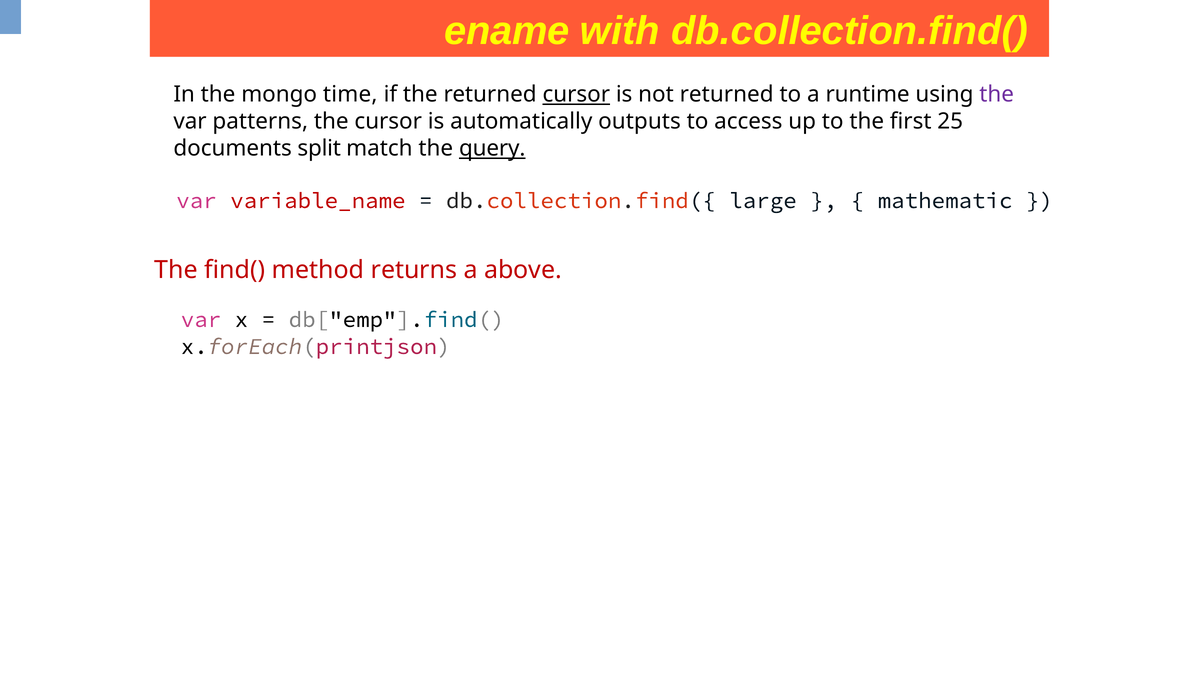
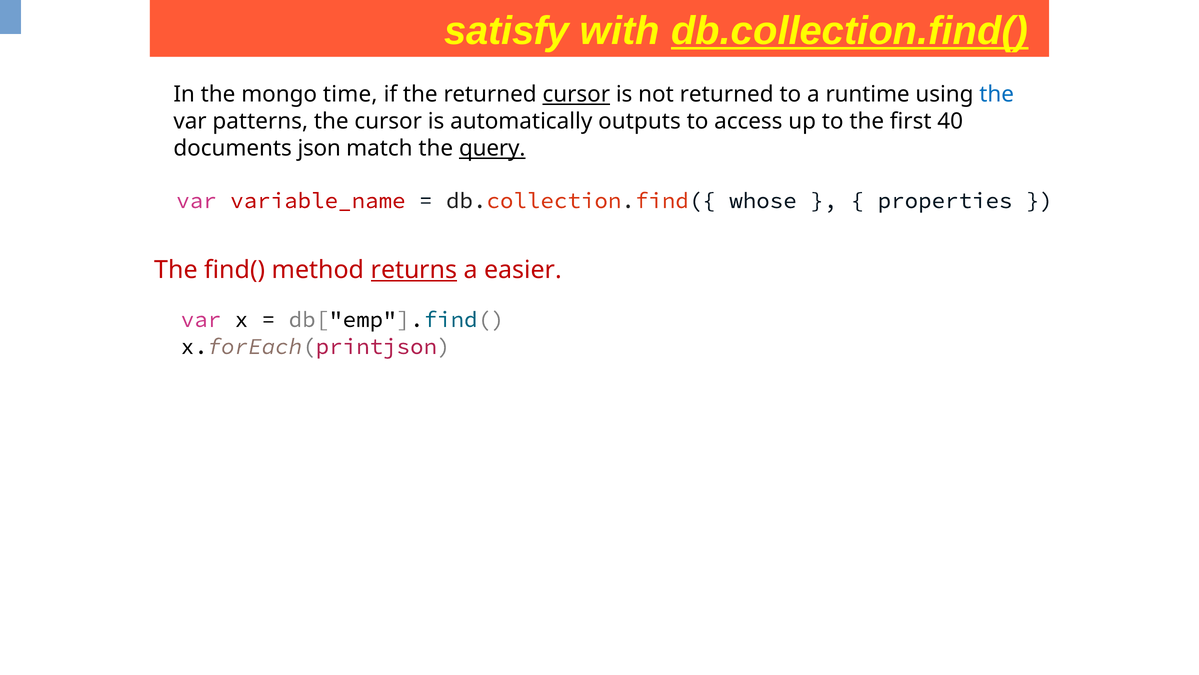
ename: ename -> satisfy
db.collection.find( underline: none -> present
the at (997, 94) colour: purple -> blue
25: 25 -> 40
split: split -> json
large: large -> whose
mathematic: mathematic -> properties
returns underline: none -> present
above: above -> easier
